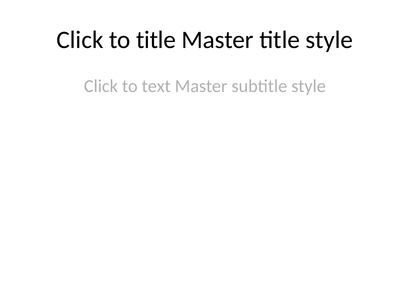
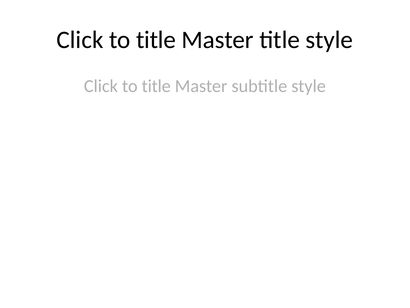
text at (156, 86): text -> title
